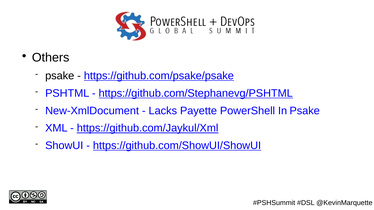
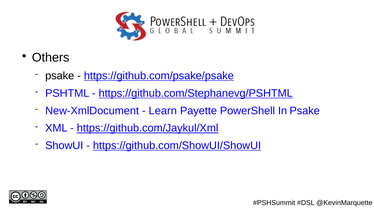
Lacks: Lacks -> Learn
